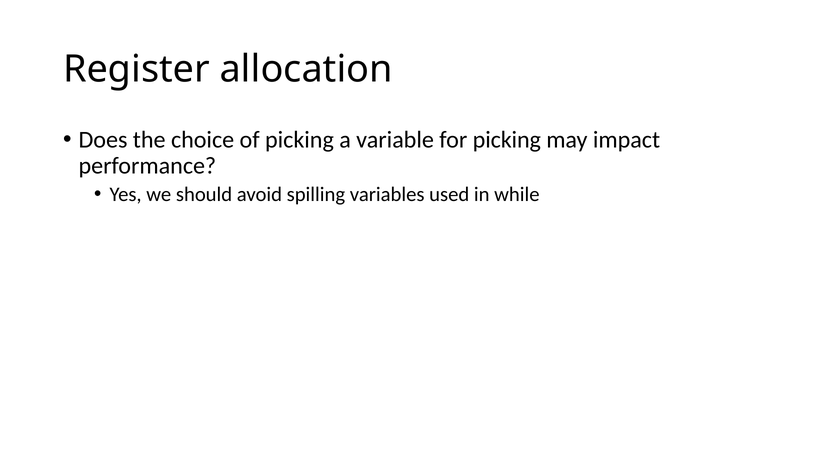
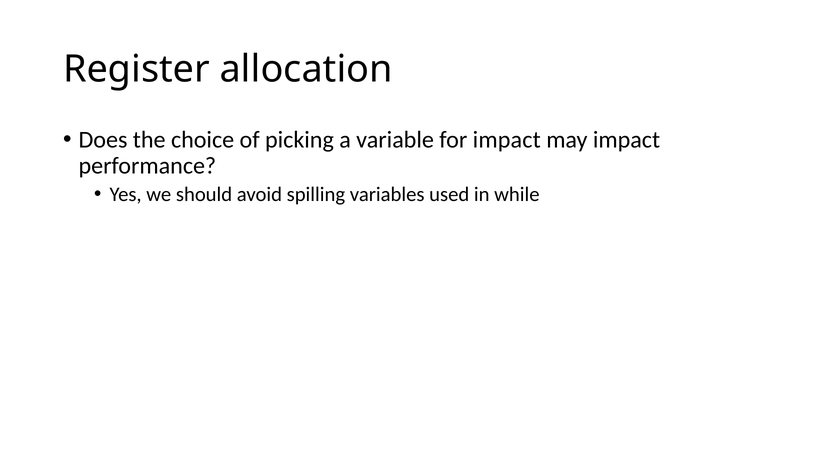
for picking: picking -> impact
